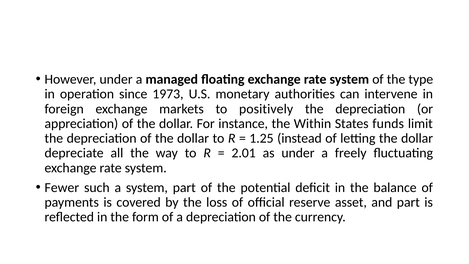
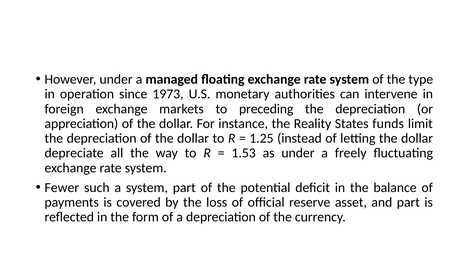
positively: positively -> preceding
Within: Within -> Reality
2.01: 2.01 -> 1.53
